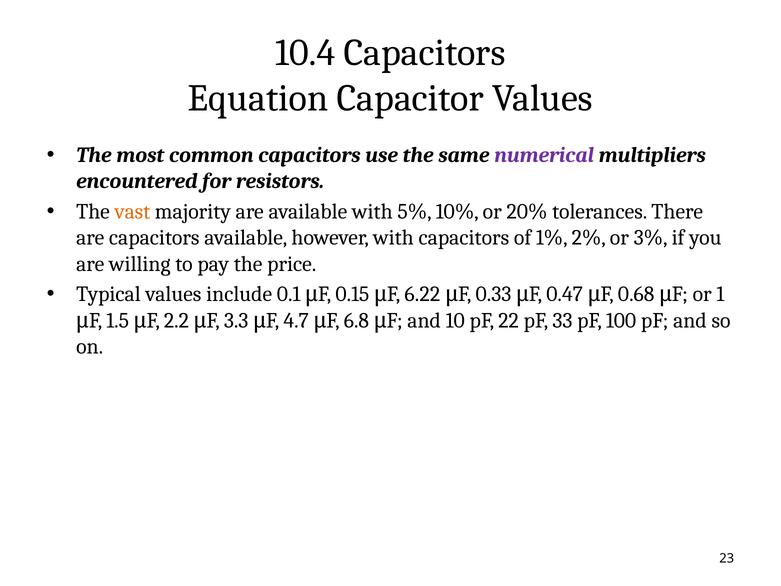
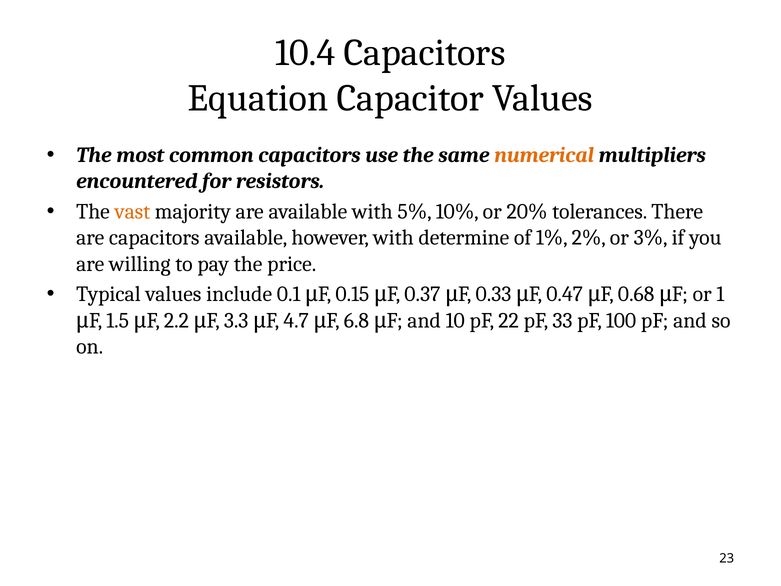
numerical colour: purple -> orange
with capacitors: capacitors -> determine
6.22: 6.22 -> 0.37
